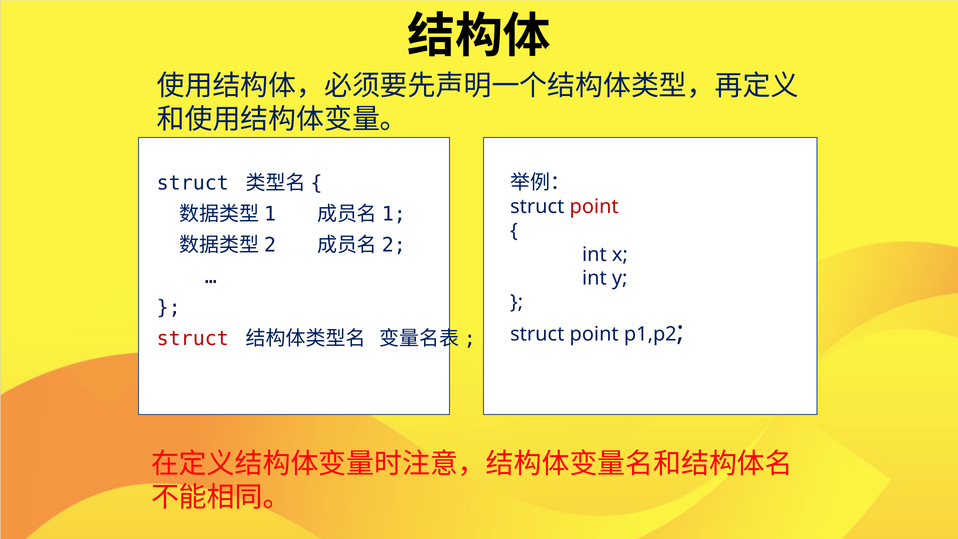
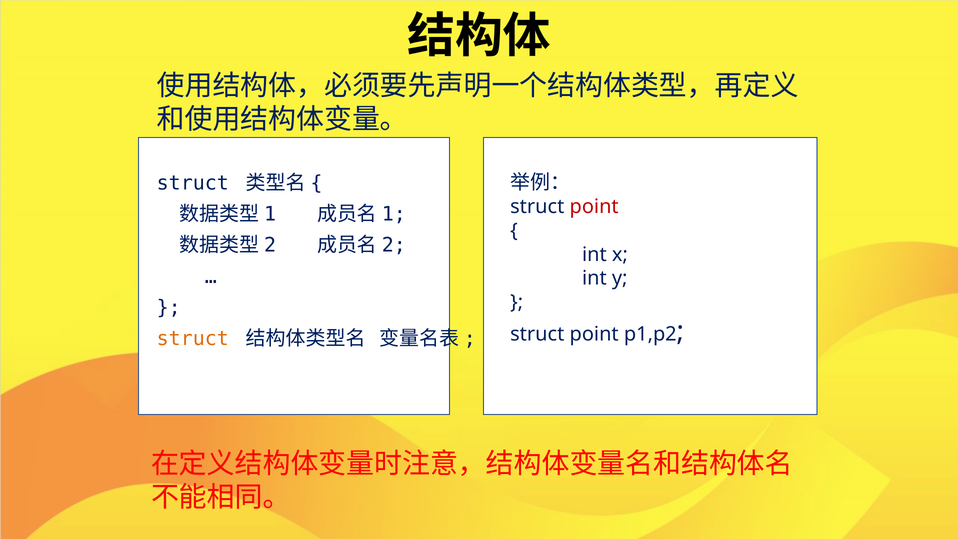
struct at (193, 339) colour: red -> orange
